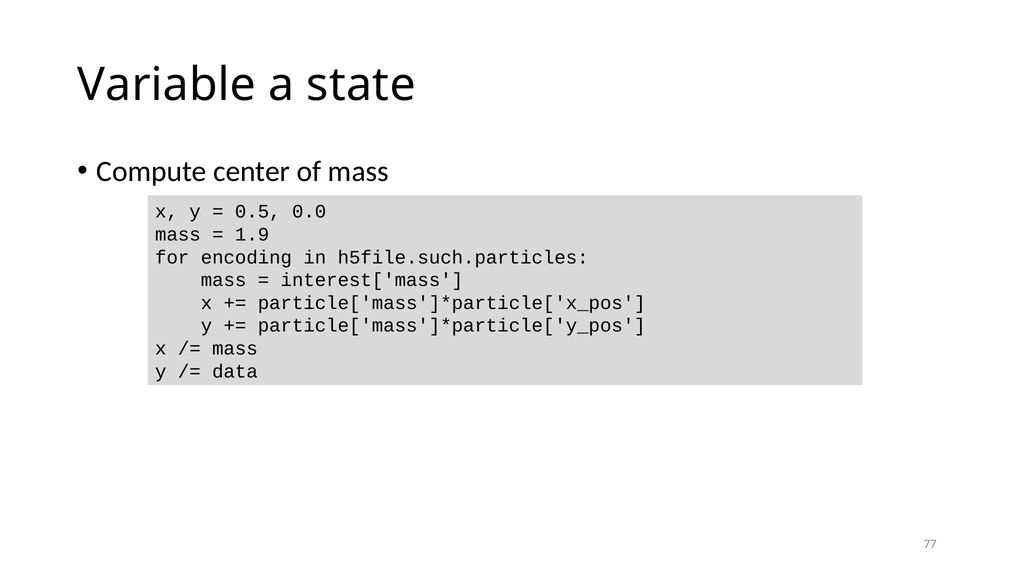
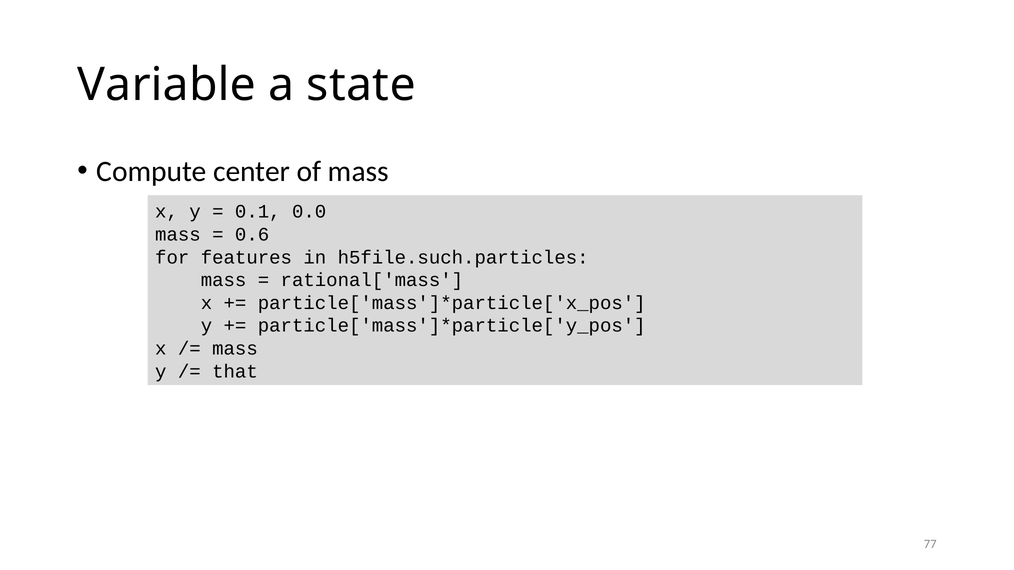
0.5: 0.5 -> 0.1
1.9: 1.9 -> 0.6
encoding: encoding -> features
interest['mass: interest['mass -> rational['mass
data: data -> that
